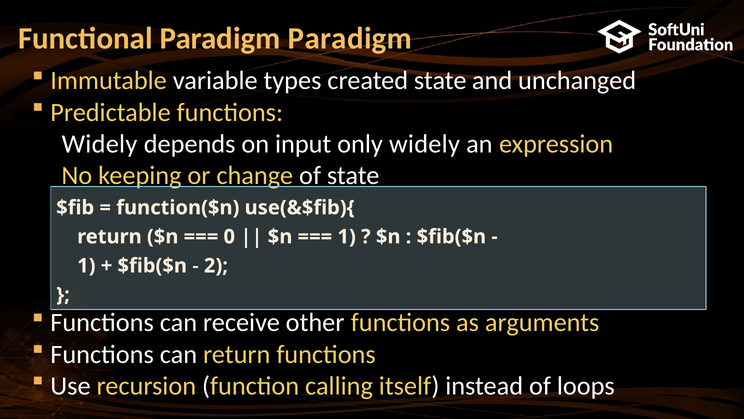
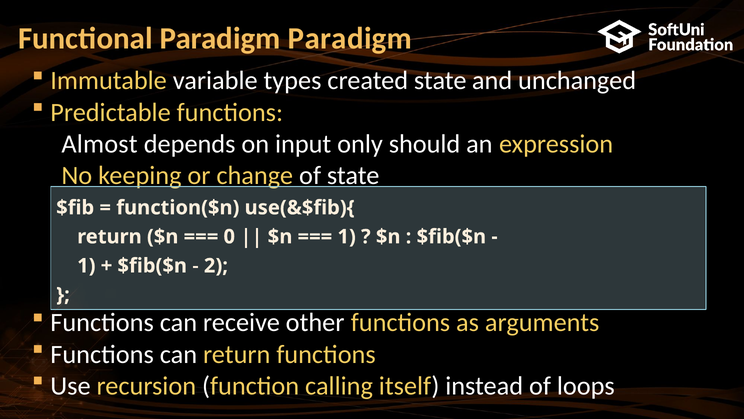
Widely at (100, 144): Widely -> Almost
only widely: widely -> should
